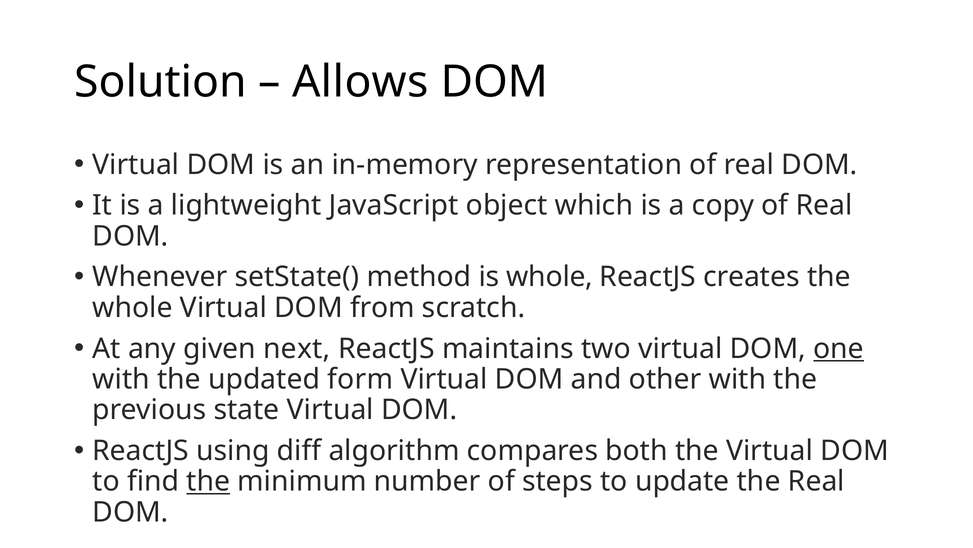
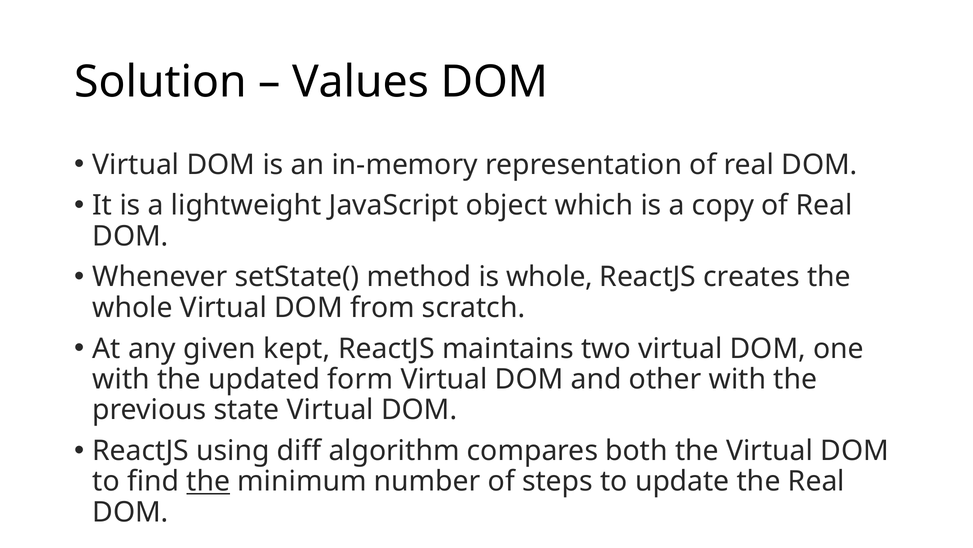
Allows: Allows -> Values
next: next -> kept
one underline: present -> none
